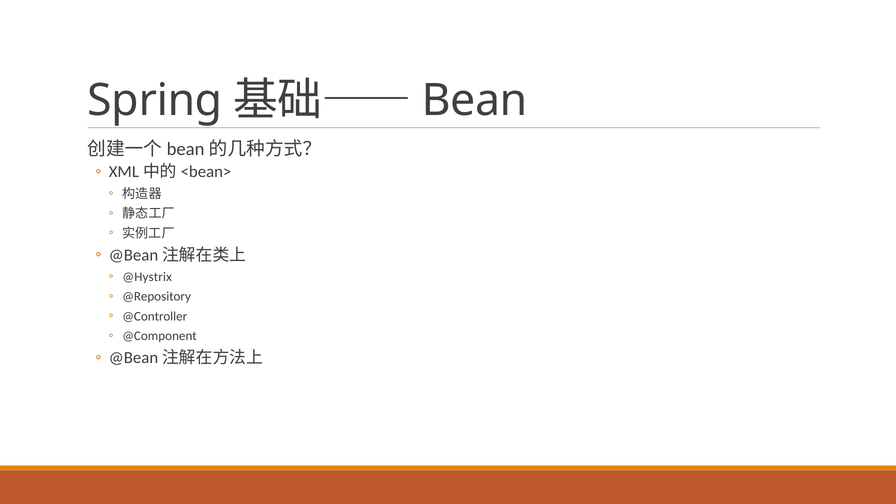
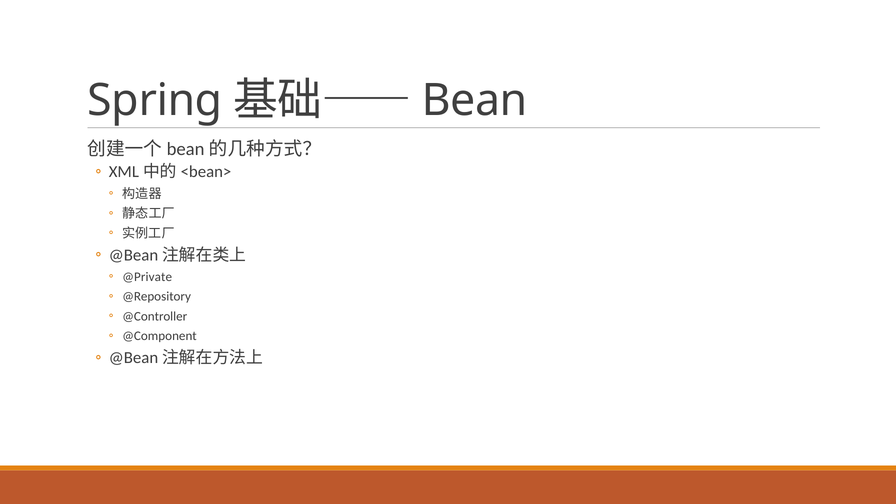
@Hystrix: @Hystrix -> @Private
